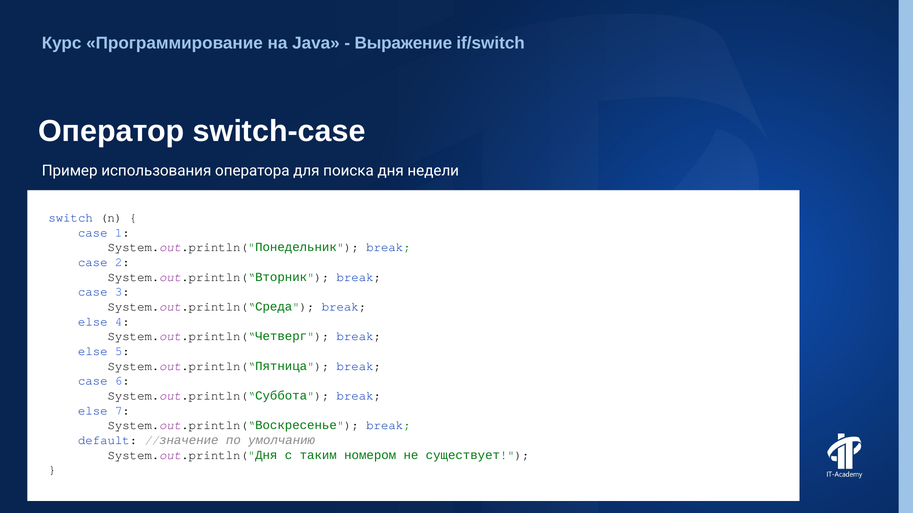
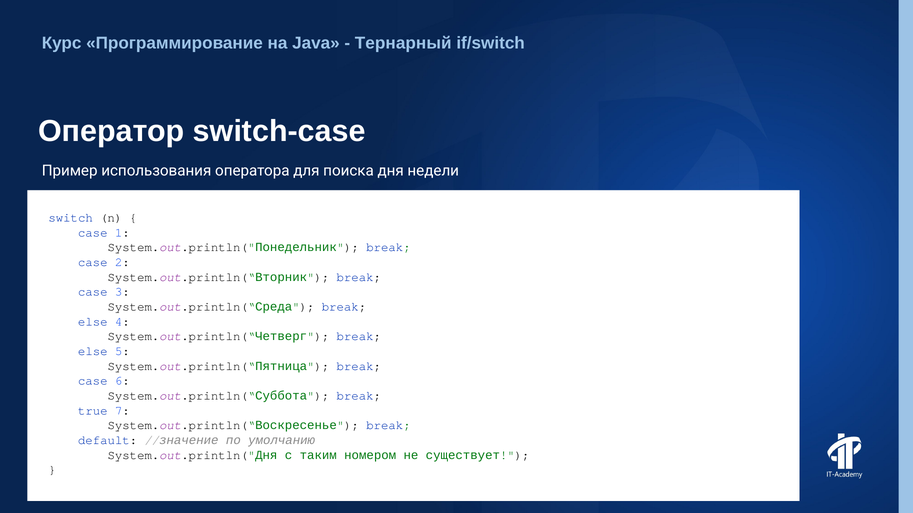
Выражение: Выражение -> Тернарный
else at (93, 411): else -> true
